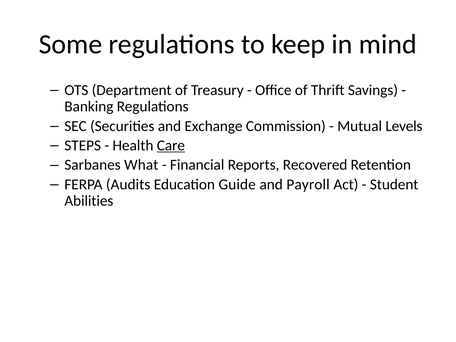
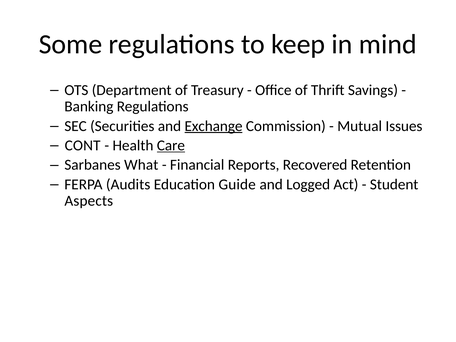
Exchange underline: none -> present
Levels: Levels -> Issues
STEPS: STEPS -> CONT
Payroll: Payroll -> Logged
Abilities: Abilities -> Aspects
